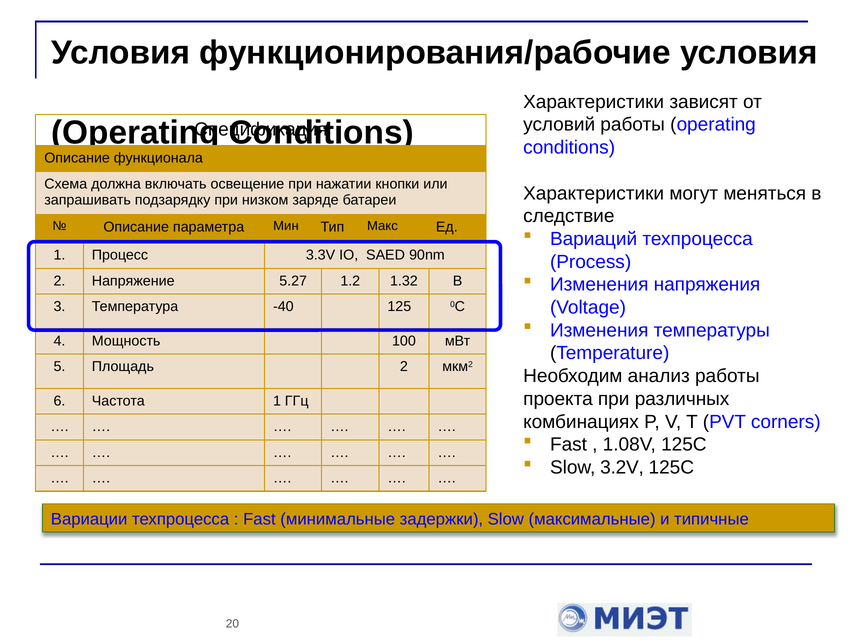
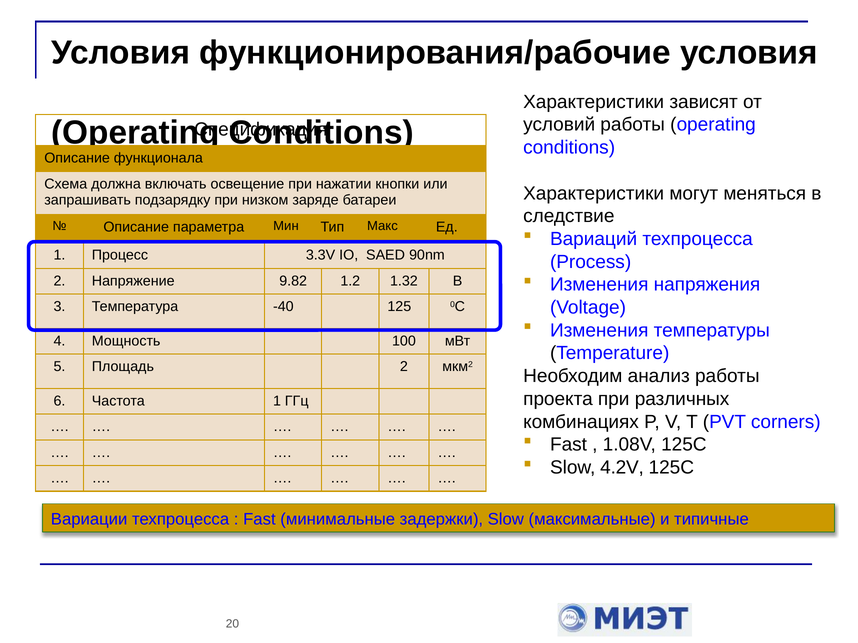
5.27: 5.27 -> 9.82
3.2V: 3.2V -> 4.2V
